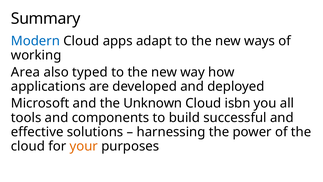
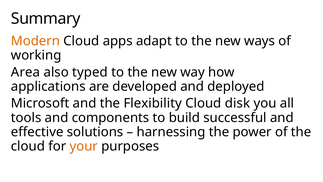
Modern colour: blue -> orange
Unknown: Unknown -> Flexibility
isbn: isbn -> disk
